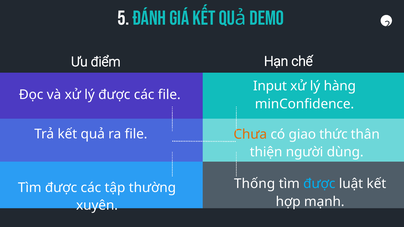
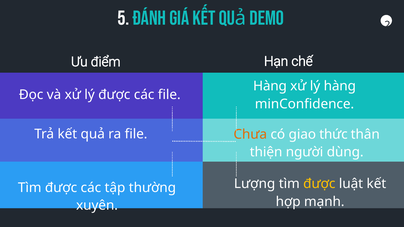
Input at (270, 86): Input -> Hàng
Thống: Thống -> Lượng
được at (319, 184) colour: light blue -> yellow
